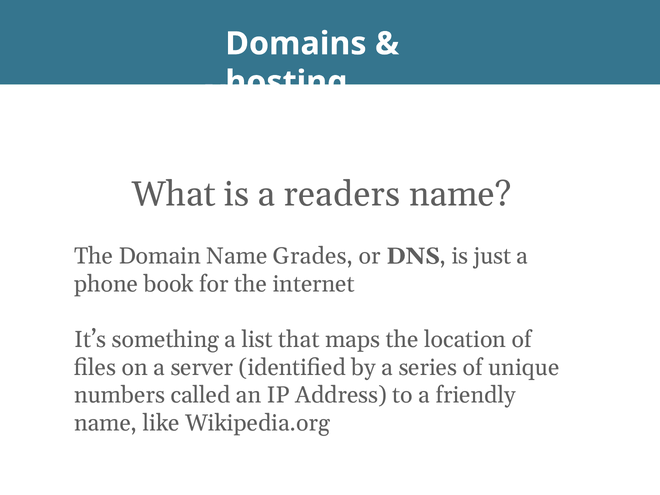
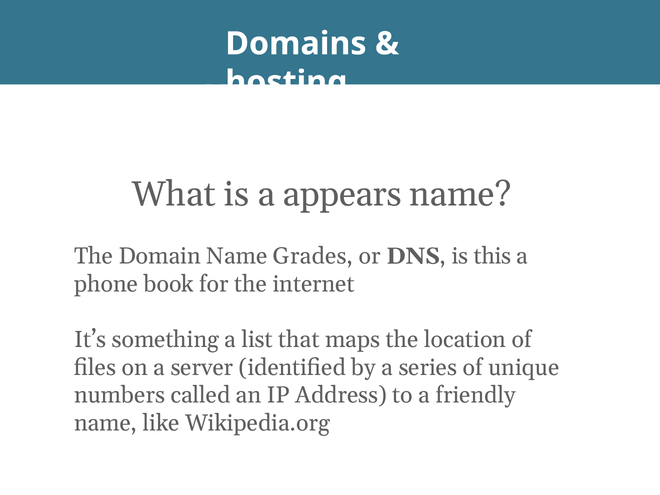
readers: readers -> appears
just: just -> this
